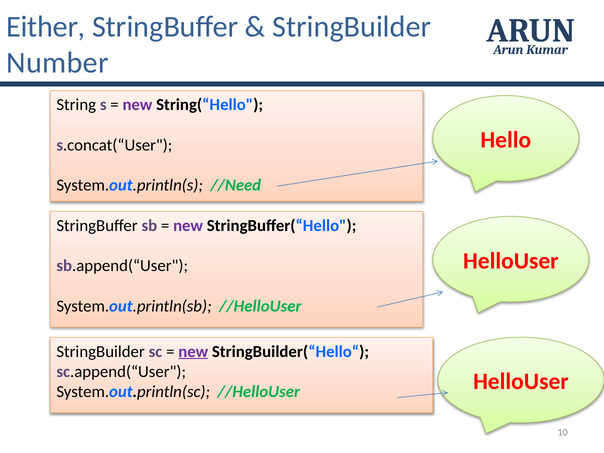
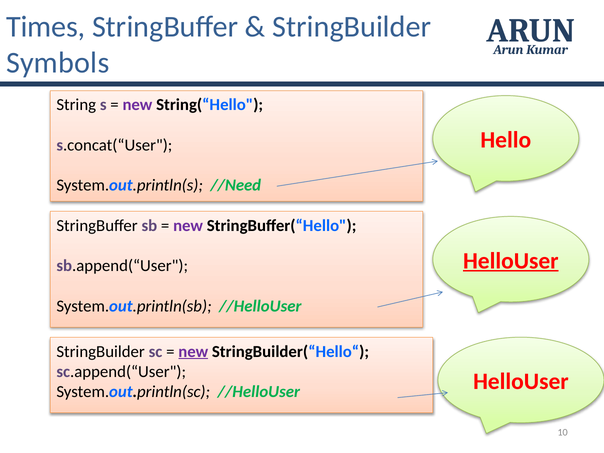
Either: Either -> Times
Number: Number -> Symbols
HelloUser at (511, 261) underline: none -> present
